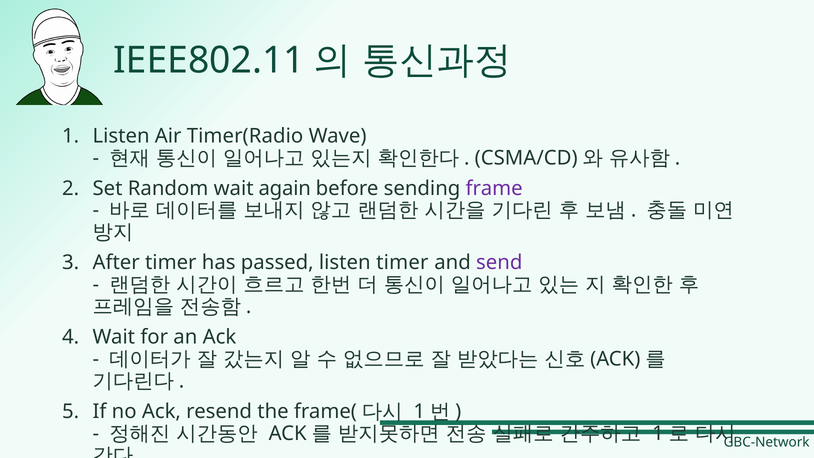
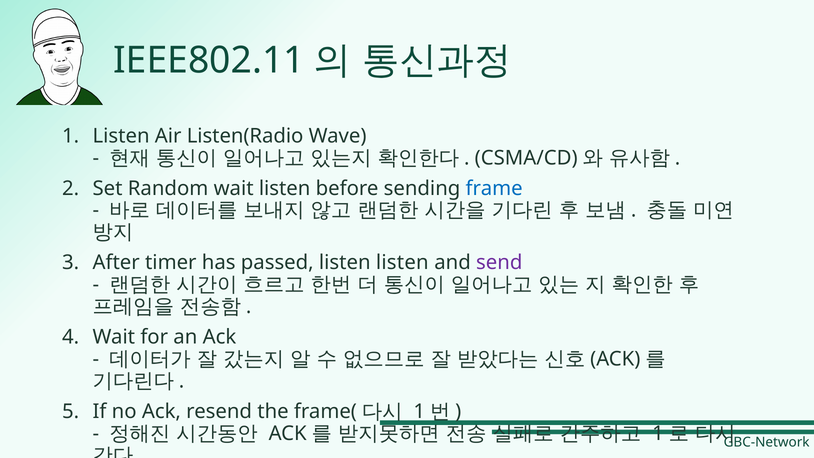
Timer(Radio: Timer(Radio -> Listen(Radio
wait again: again -> listen
frame colour: purple -> blue
listen timer: timer -> listen
